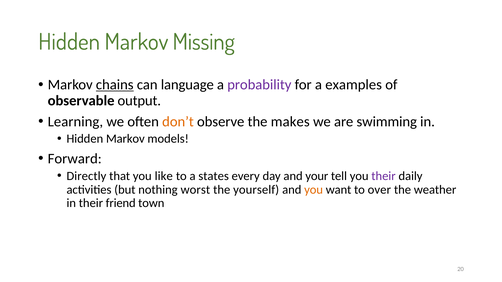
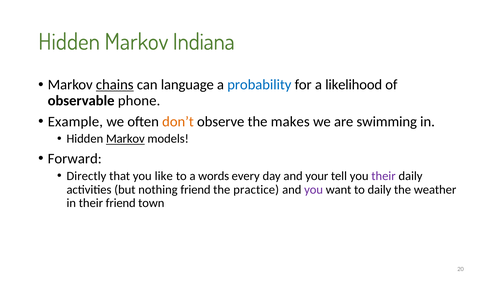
Missing: Missing -> Indiana
probability colour: purple -> blue
examples: examples -> likelihood
output: output -> phone
Learning: Learning -> Example
Markov at (125, 139) underline: none -> present
states: states -> words
nothing worst: worst -> friend
yourself: yourself -> practice
you at (314, 190) colour: orange -> purple
to over: over -> daily
